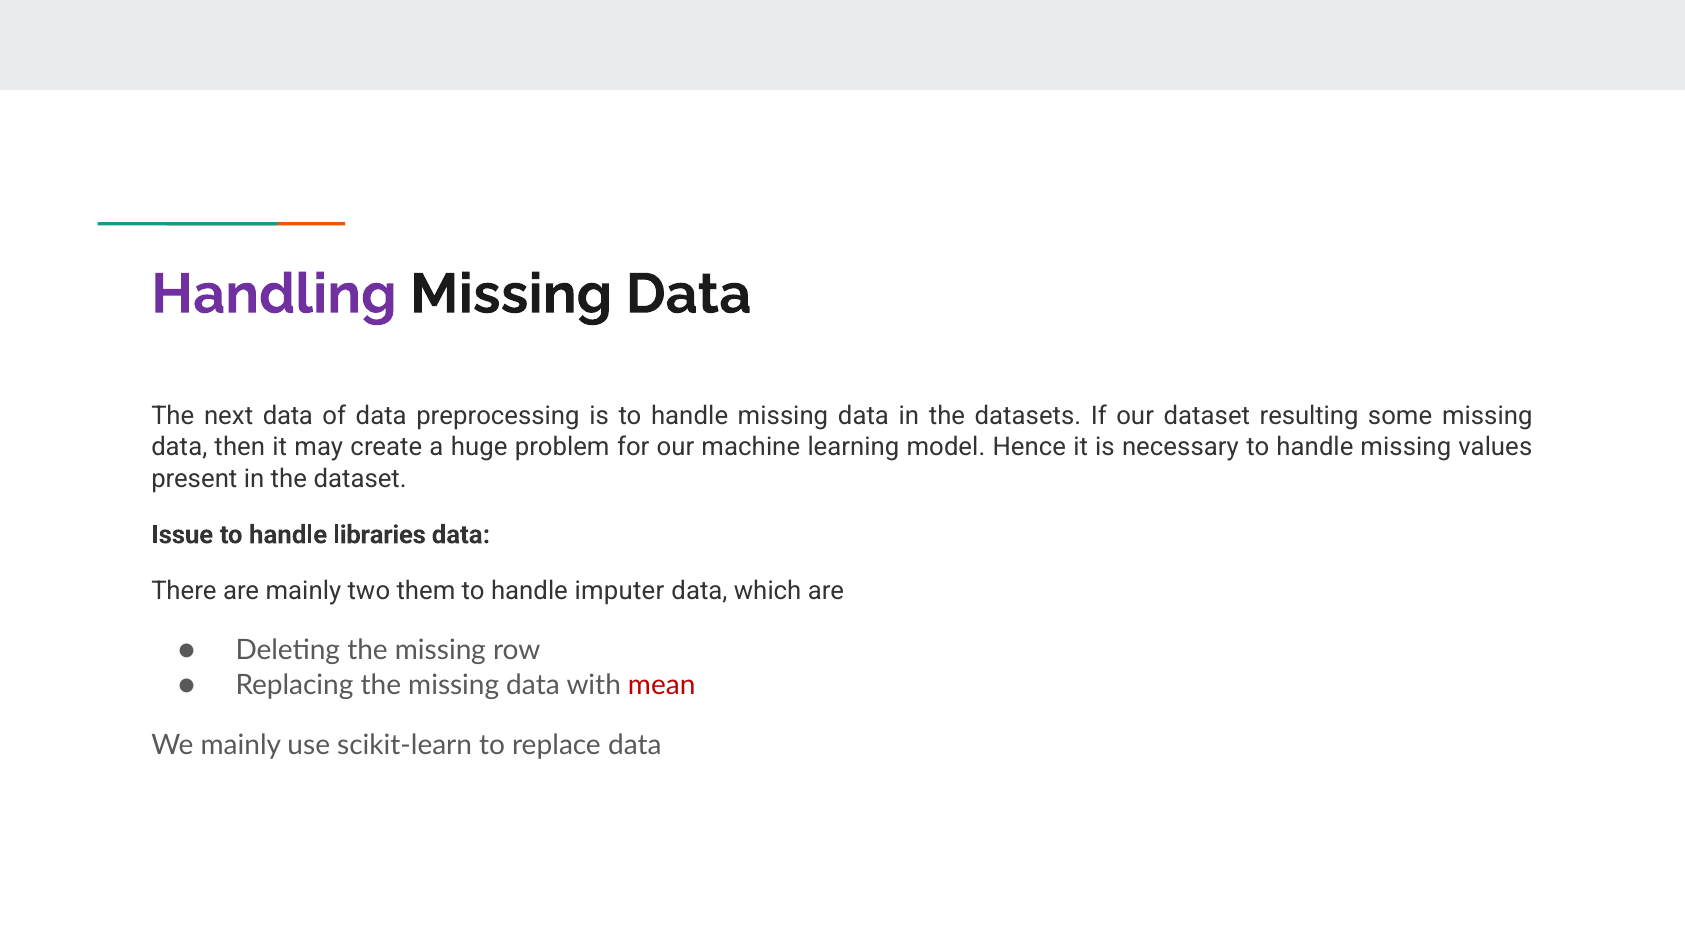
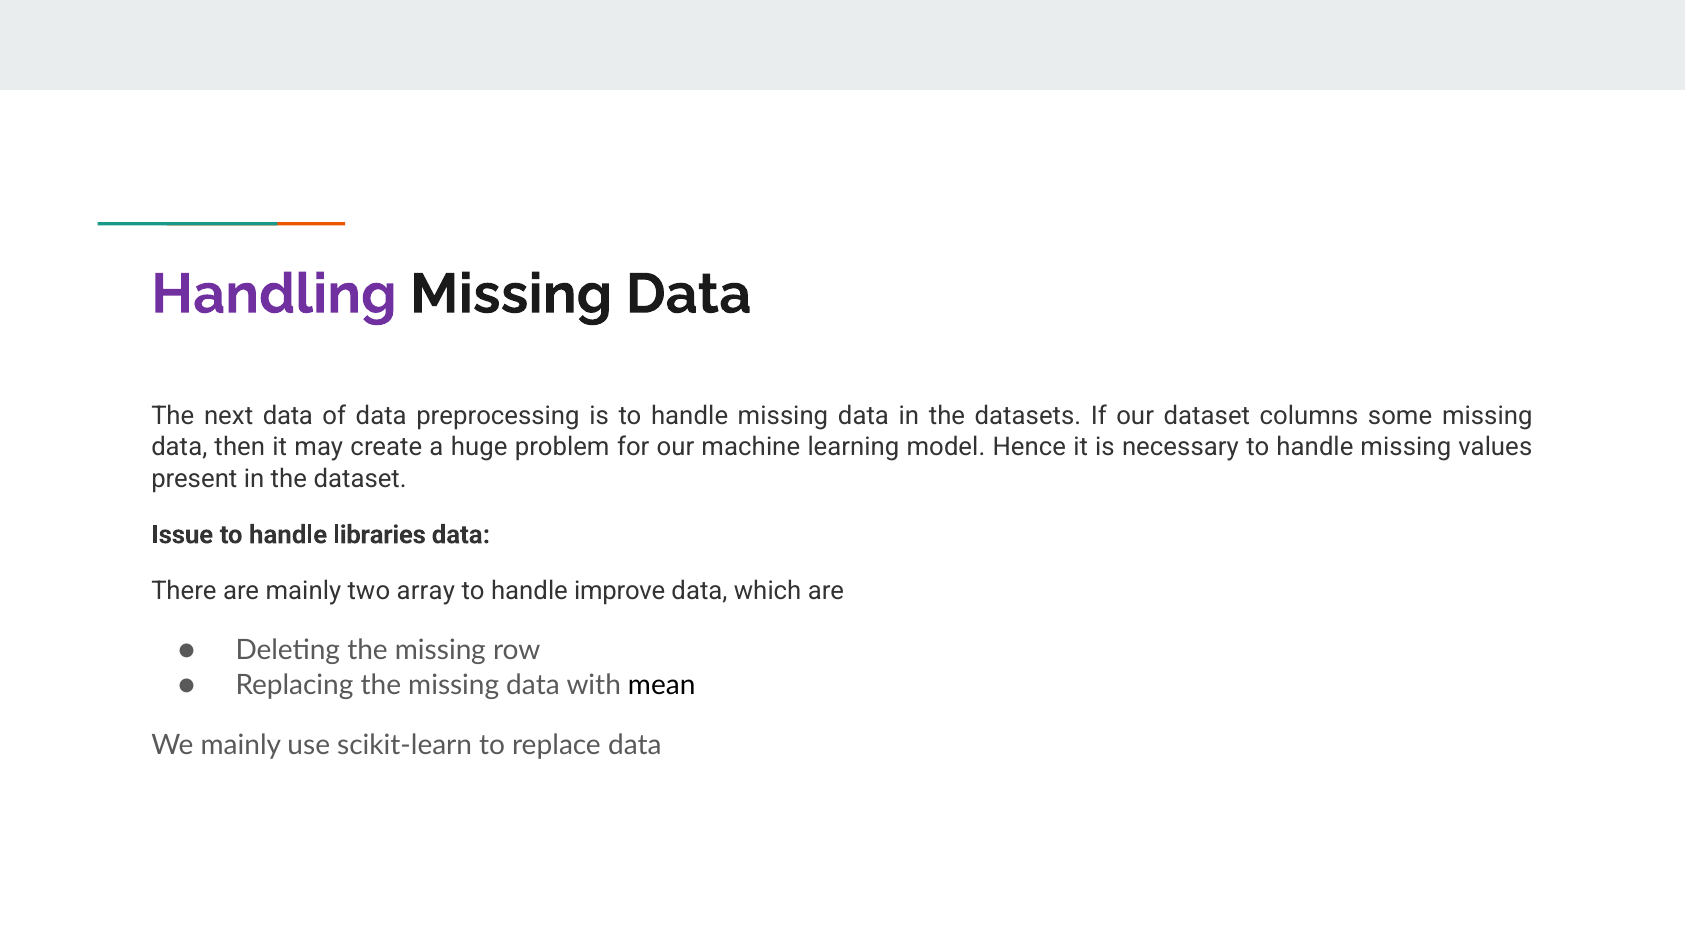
resulting: resulting -> columns
them: them -> array
imputer: imputer -> improve
mean colour: red -> black
